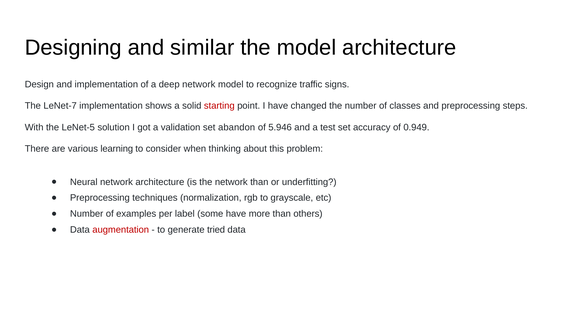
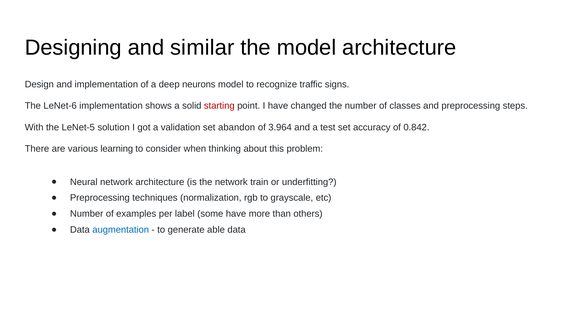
deep network: network -> neurons
LeNet-7: LeNet-7 -> LeNet-6
5.946: 5.946 -> 3.964
0.949: 0.949 -> 0.842
network than: than -> train
augmentation colour: red -> blue
tried: tried -> able
